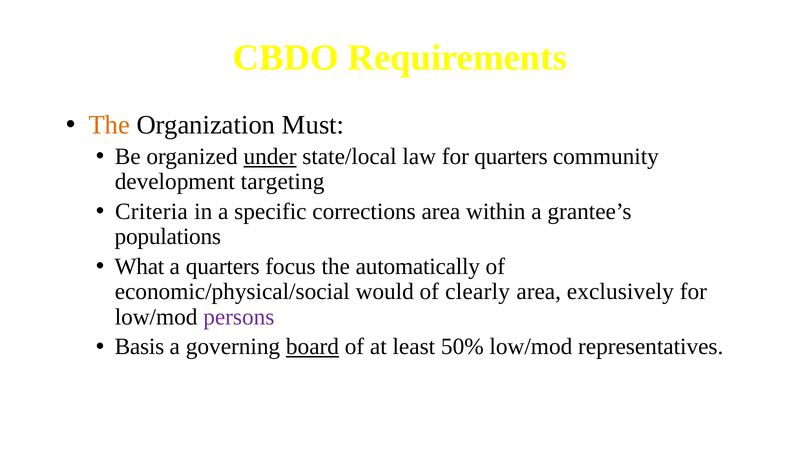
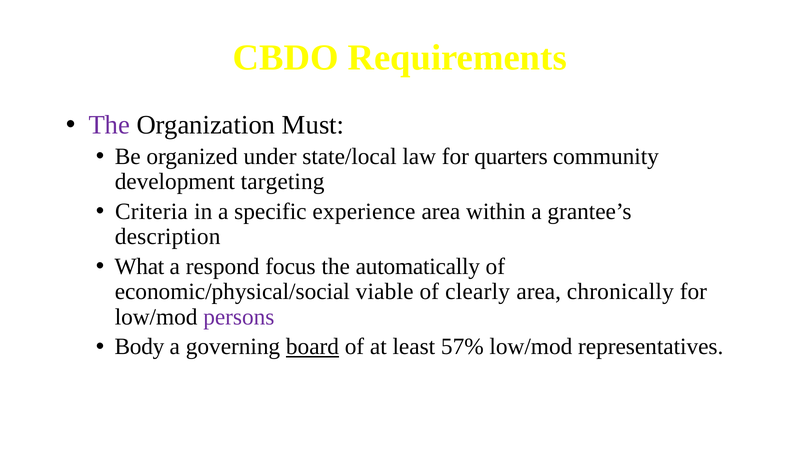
The at (109, 125) colour: orange -> purple
under underline: present -> none
corrections: corrections -> experience
populations: populations -> description
a quarters: quarters -> respond
would: would -> viable
exclusively: exclusively -> chronically
Basis: Basis -> Body
50%: 50% -> 57%
